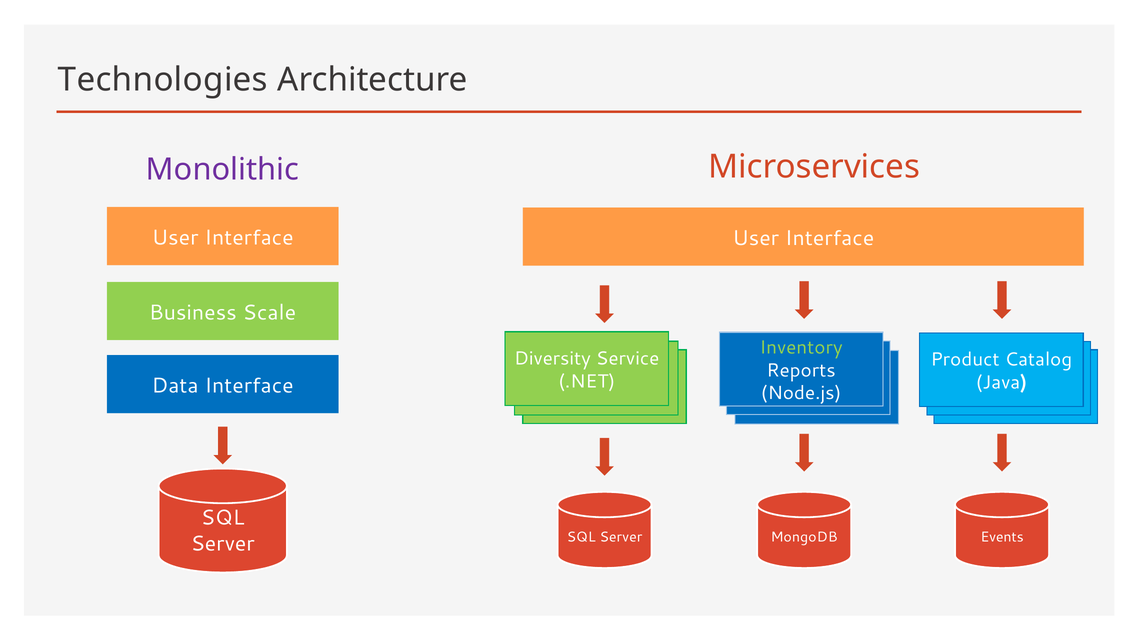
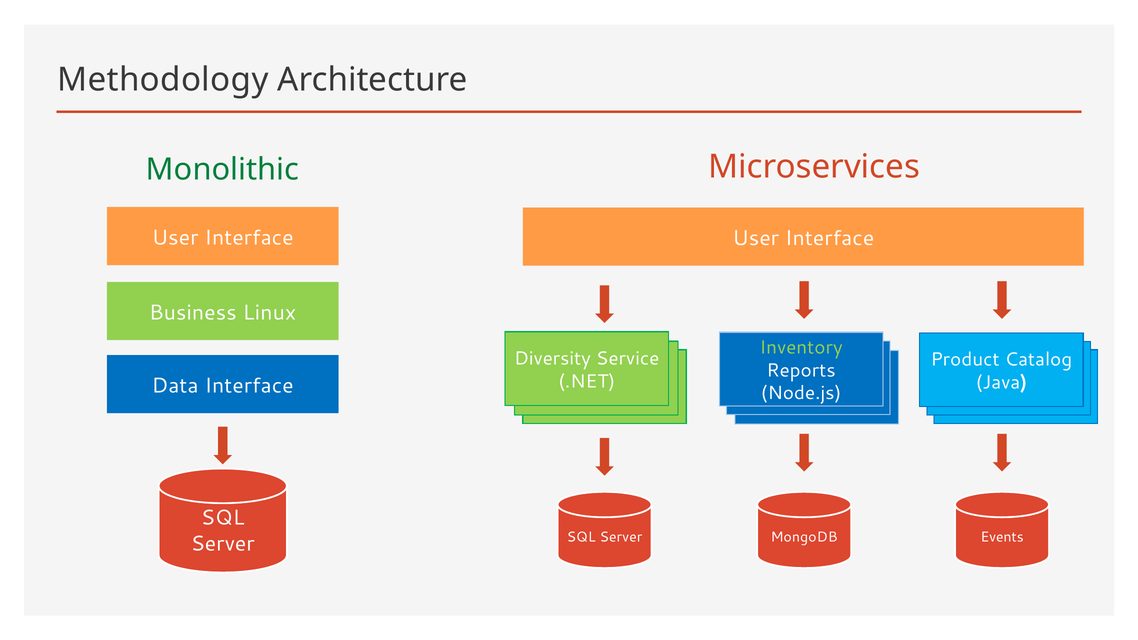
Technologies: Technologies -> Methodology
Monolithic colour: purple -> green
Scale: Scale -> Linux
